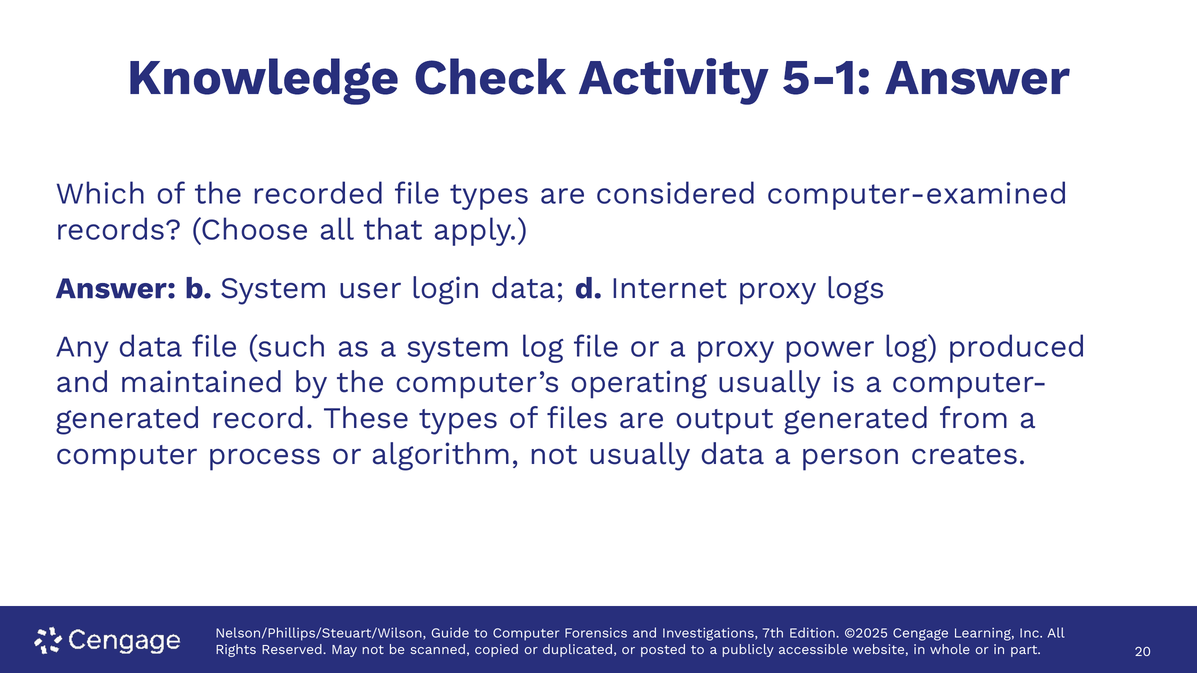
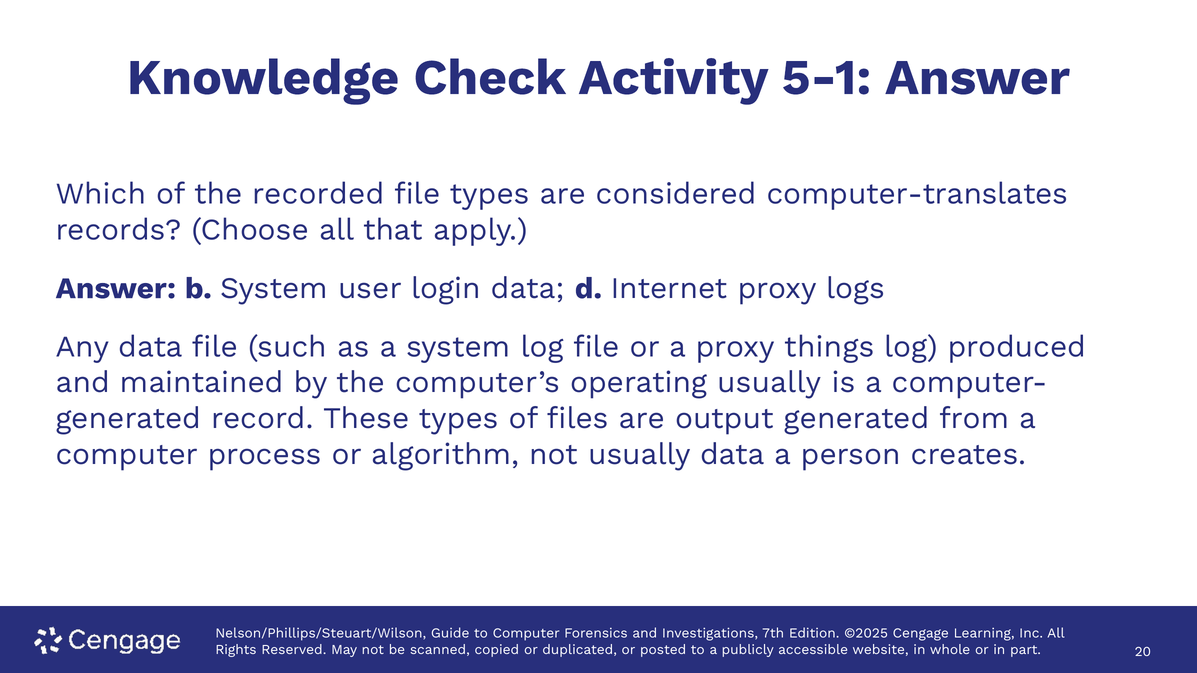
computer-examined: computer-examined -> computer-translates
power: power -> things
